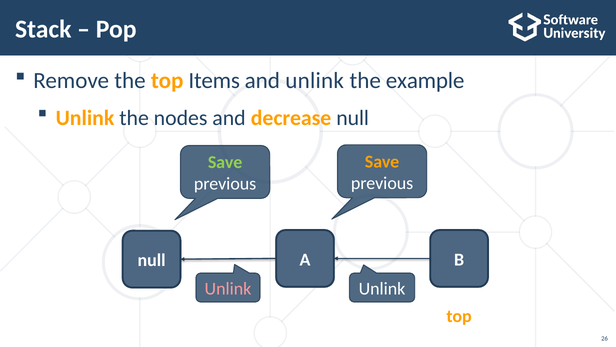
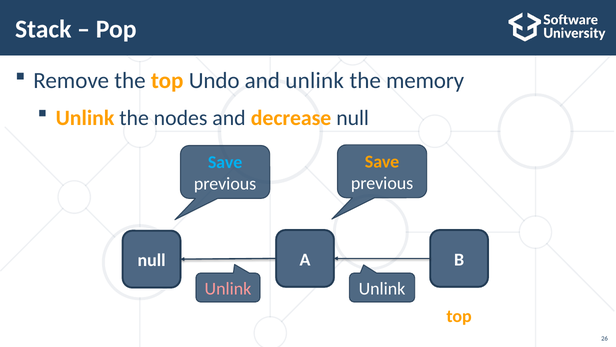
Items: Items -> Undo
example: example -> memory
Save at (225, 162) colour: light green -> light blue
